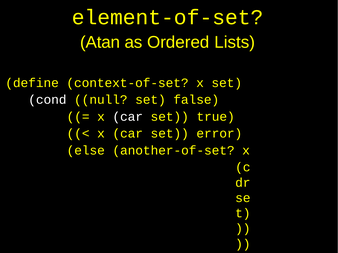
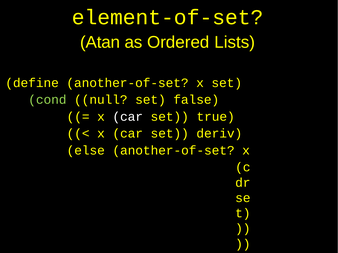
define context-of-set: context-of-set -> another-of-set
cond colour: white -> light green
error: error -> deriv
